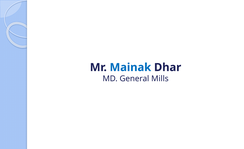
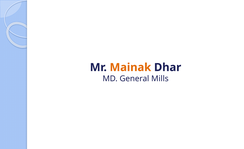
Mainak colour: blue -> orange
